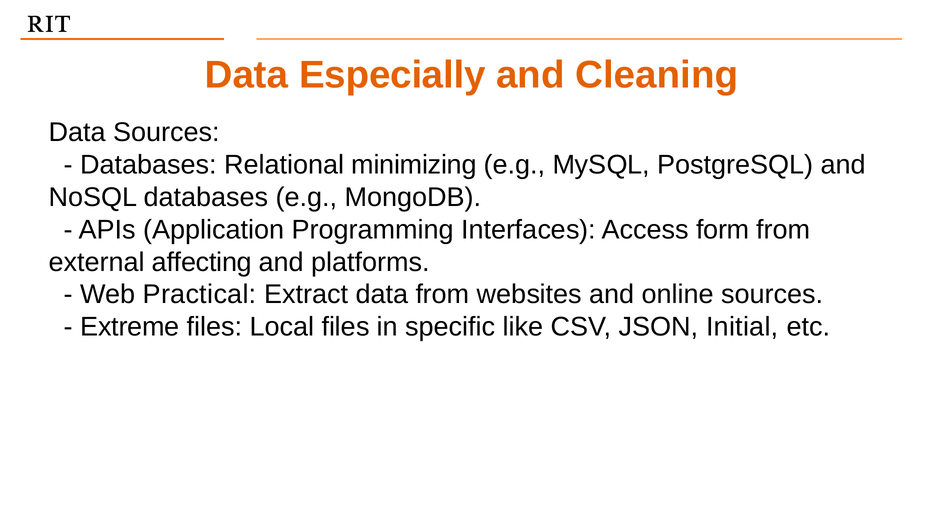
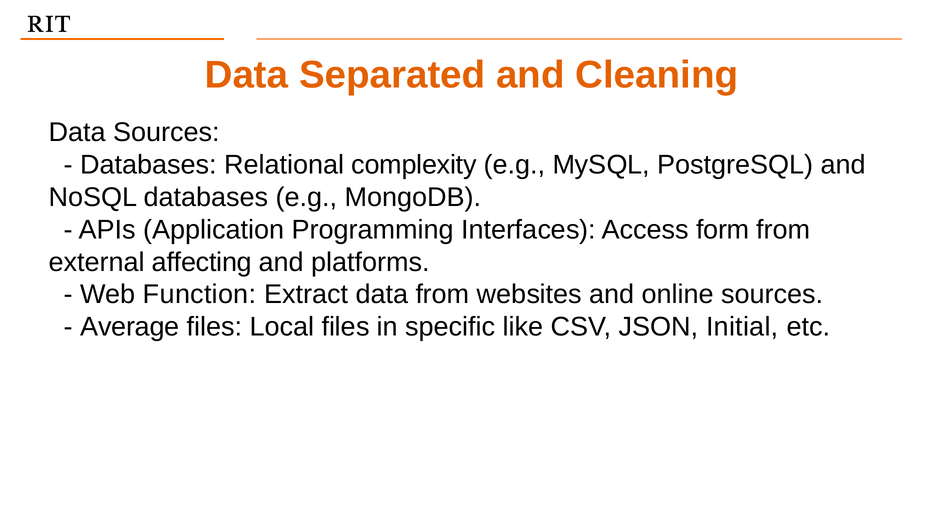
Especially: Especially -> Separated
minimizing: minimizing -> complexity
Practical: Practical -> Function
Extreme: Extreme -> Average
